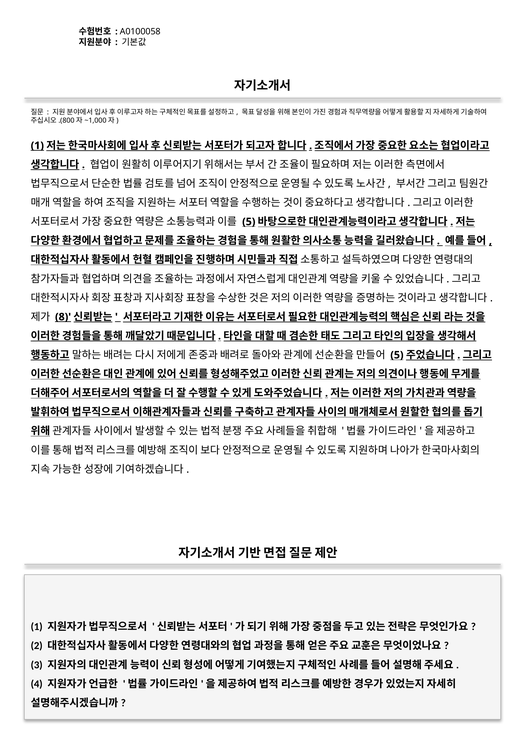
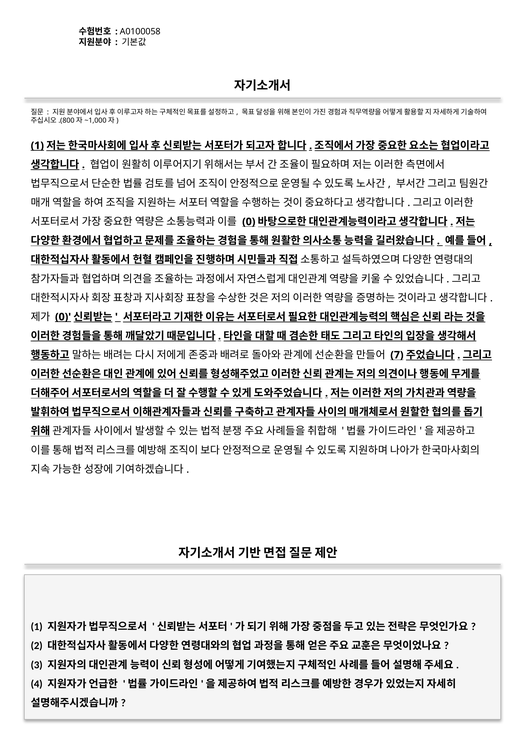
5 at (249, 222): 5 -> 0
8 at (63, 317): 8 -> 0
5 at (397, 355): 5 -> 7
